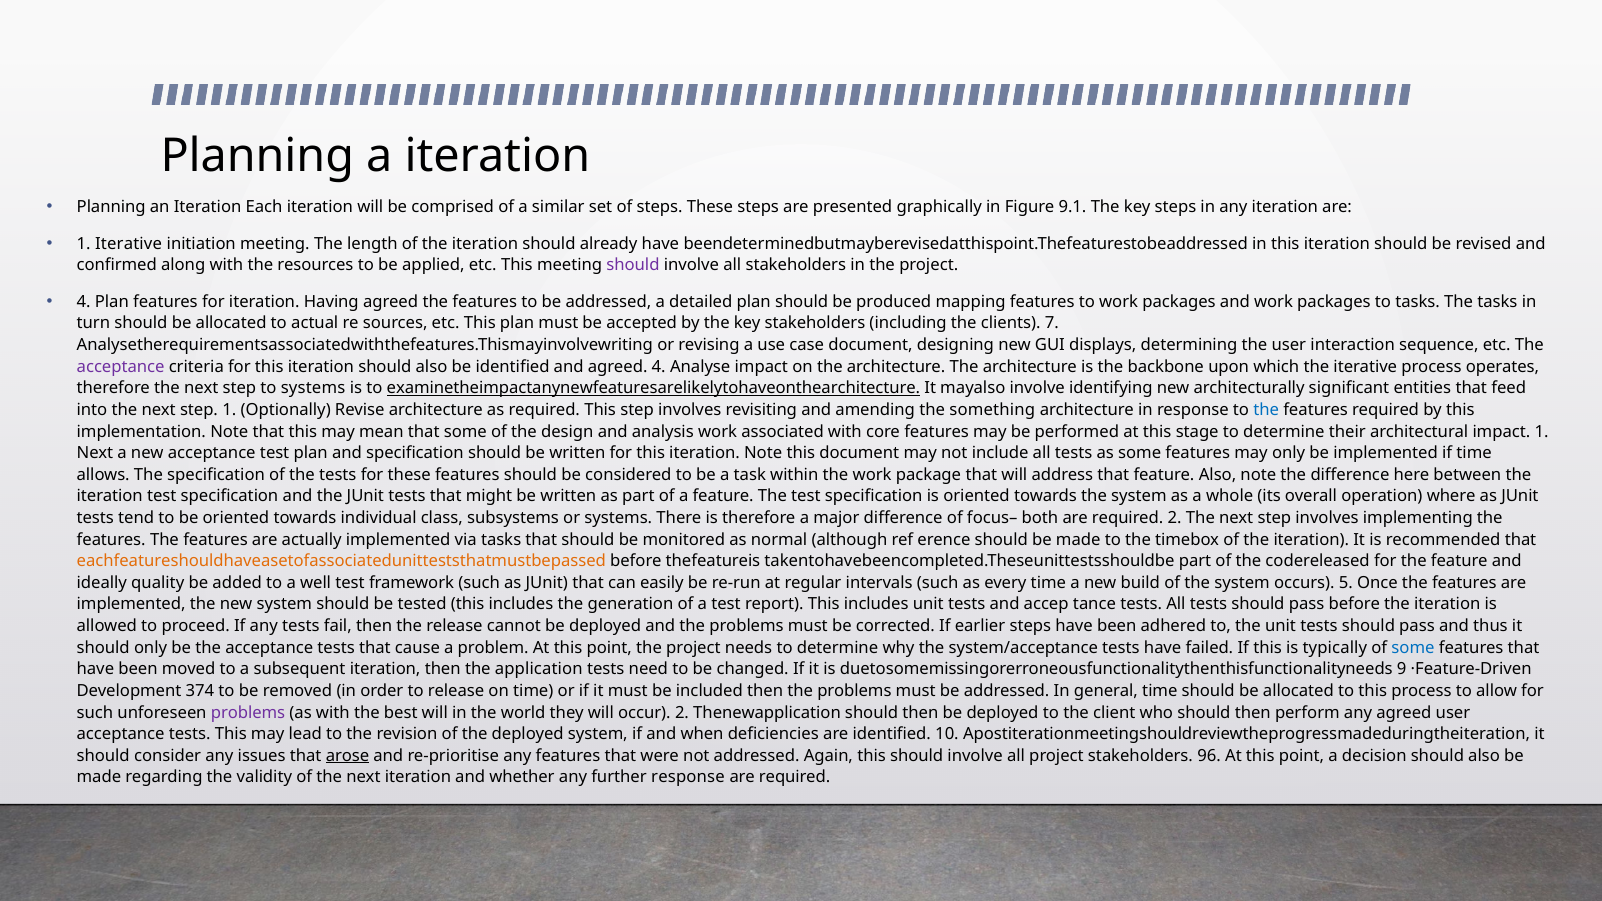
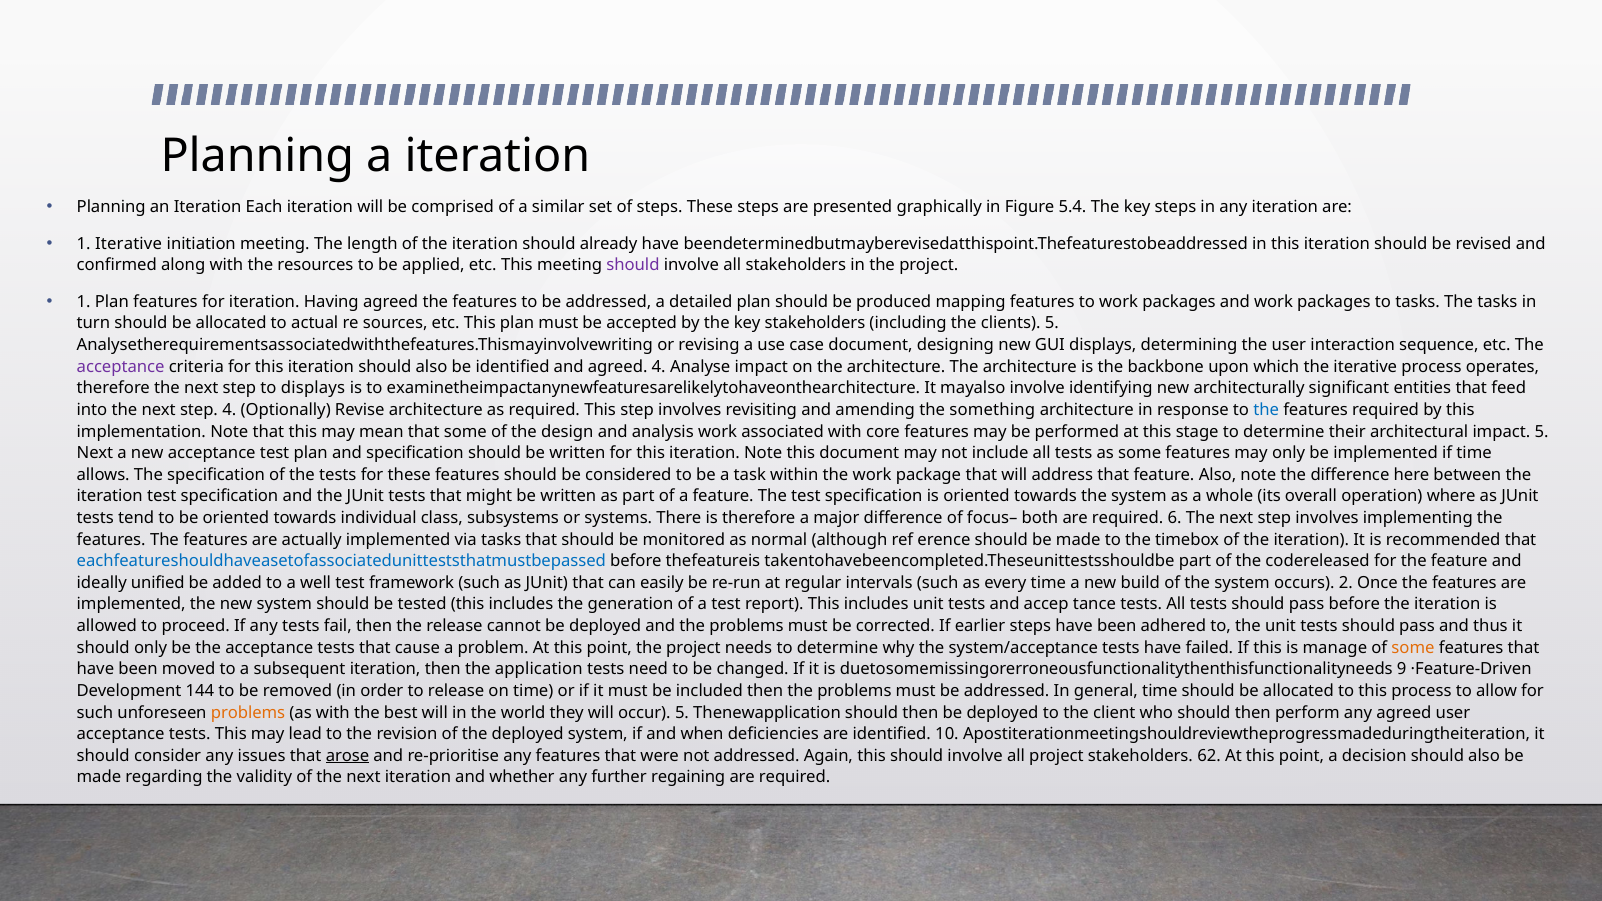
9.1: 9.1 -> 5.4
4 at (84, 302): 4 -> 1
clients 7: 7 -> 5
to systems: systems -> displays
examinetheimpactanynewfeaturesarelikelytohaveonthearchitecture underline: present -> none
step 1: 1 -> 4
impact 1: 1 -> 5
required 2: 2 -> 6
eachfeatureshouldhaveasetofassociatedunitteststhatmustbepassed colour: orange -> blue
quality: quality -> unified
5: 5 -> 2
typically: typically -> manage
some at (1413, 648) colour: blue -> orange
374: 374 -> 144
problems at (248, 713) colour: purple -> orange
occur 2: 2 -> 5
96: 96 -> 62
further response: response -> regaining
